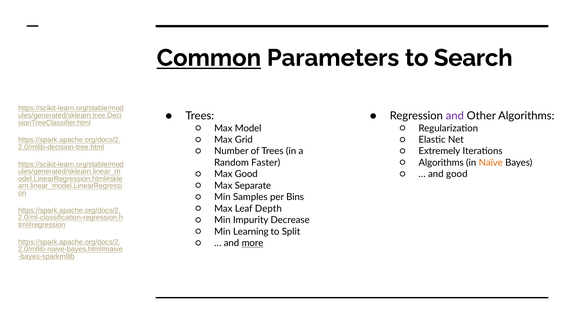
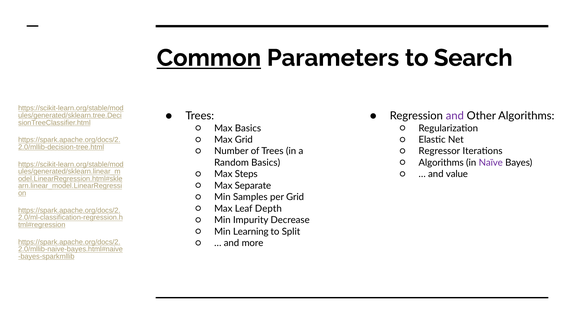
Max Model: Model -> Basics
Extremely: Extremely -> Regressor
Naïve colour: orange -> purple
Random Faster: Faster -> Basics
Max Good: Good -> Steps
and good: good -> value
per Bins: Bins -> Grid
more underline: present -> none
